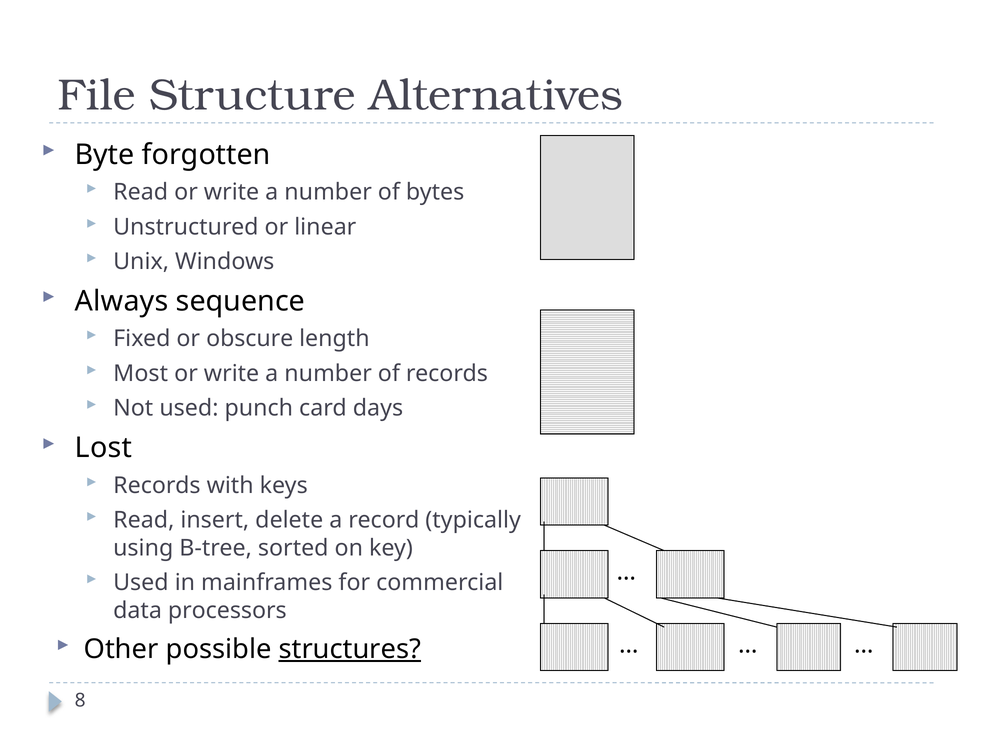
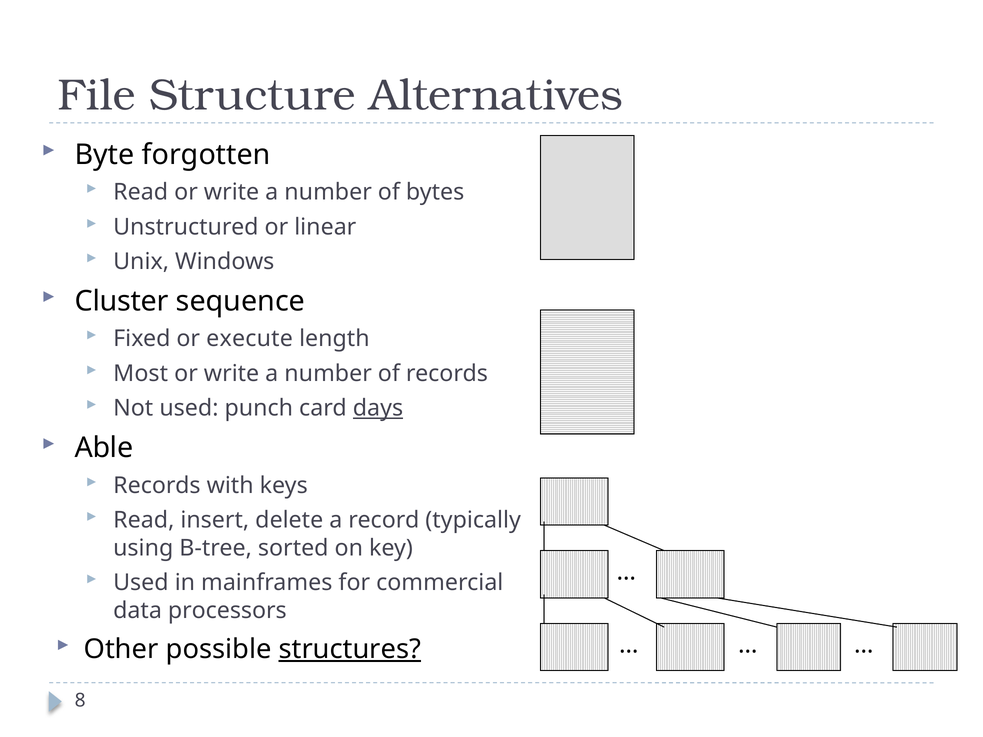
Always: Always -> Cluster
obscure: obscure -> execute
days underline: none -> present
Lost: Lost -> Able
